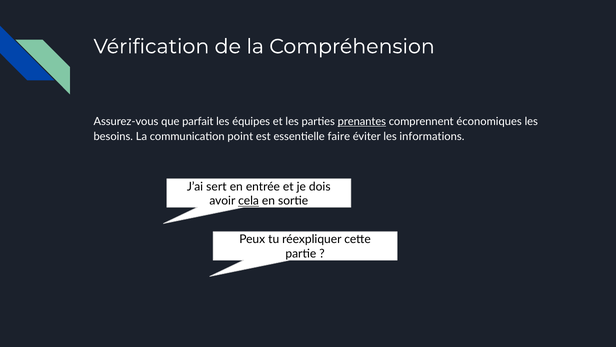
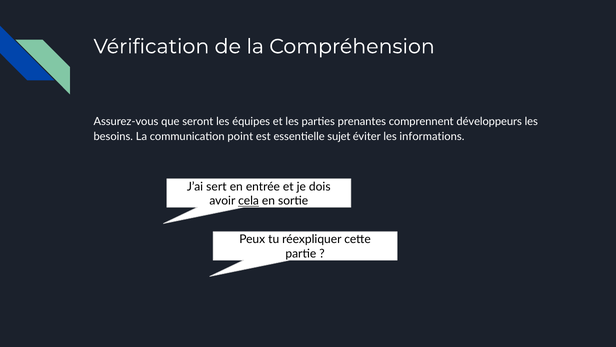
parfait: parfait -> seront
prenantes underline: present -> none
économiques: économiques -> développeurs
faire: faire -> sujet
